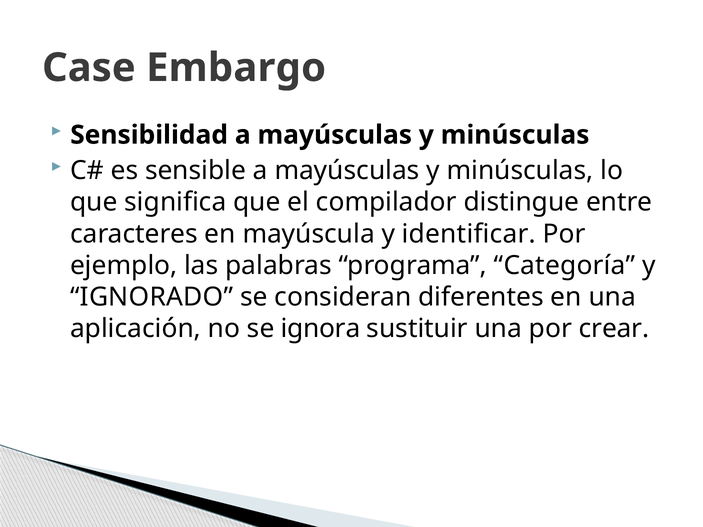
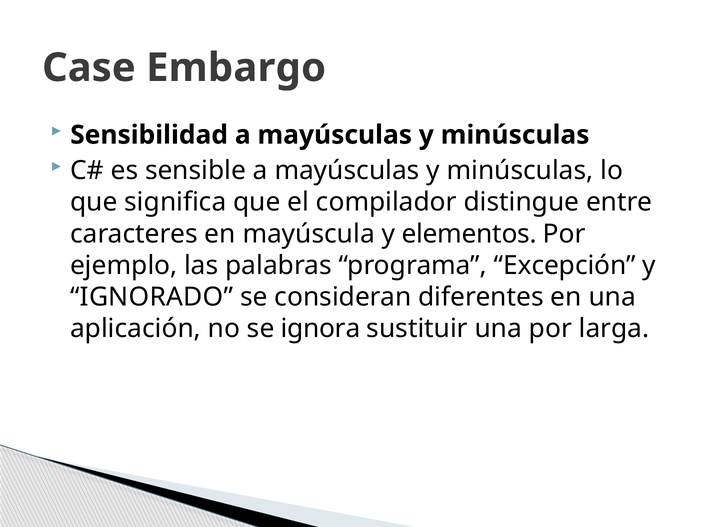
identificar: identificar -> elementos
Categoría: Categoría -> Excepción
crear: crear -> larga
